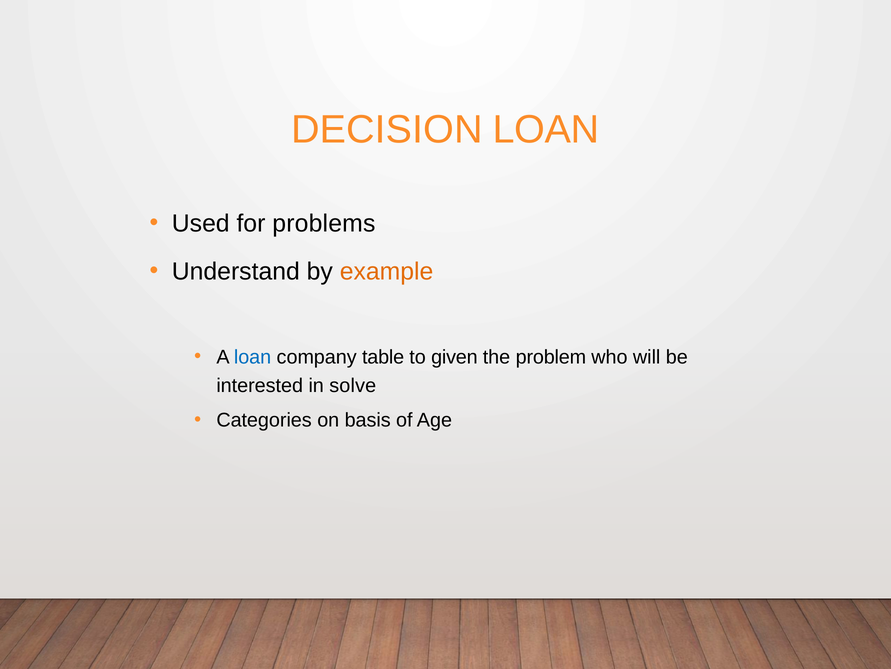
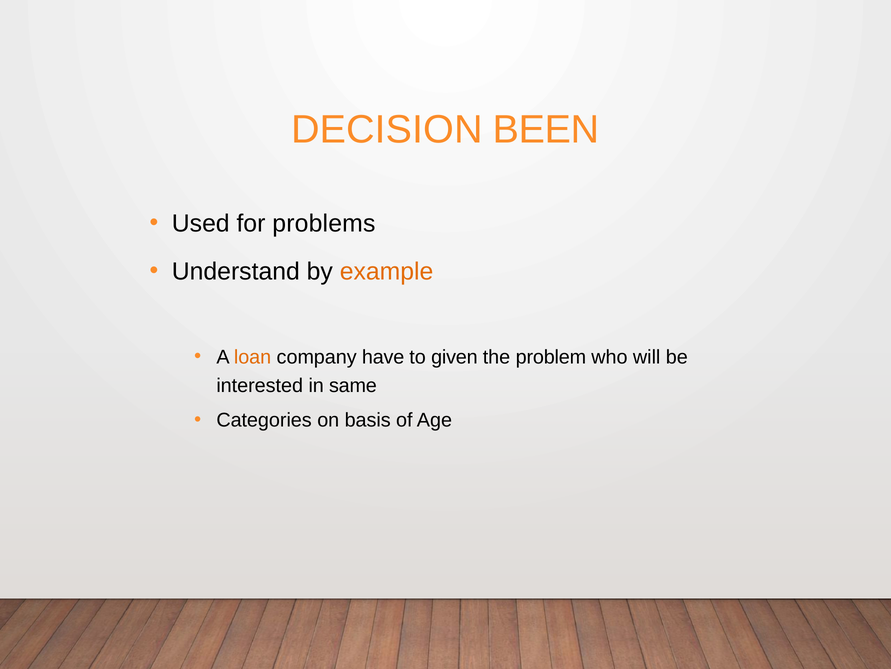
DECISION LOAN: LOAN -> BEEN
loan at (253, 357) colour: blue -> orange
table: table -> have
solve: solve -> same
